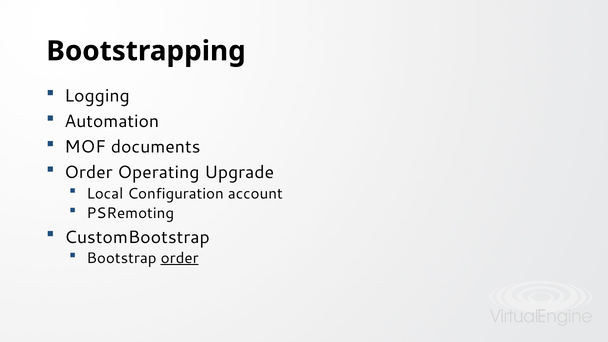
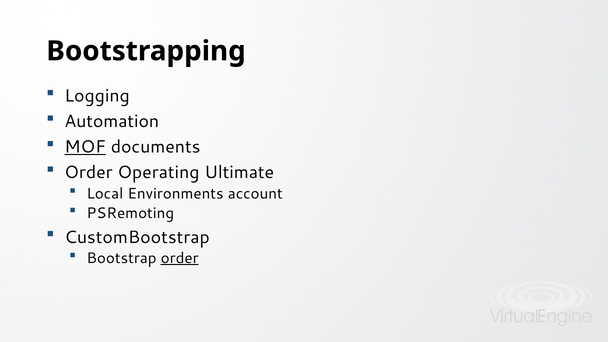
MOF underline: none -> present
Upgrade: Upgrade -> Ultimate
Configuration: Configuration -> Environments
